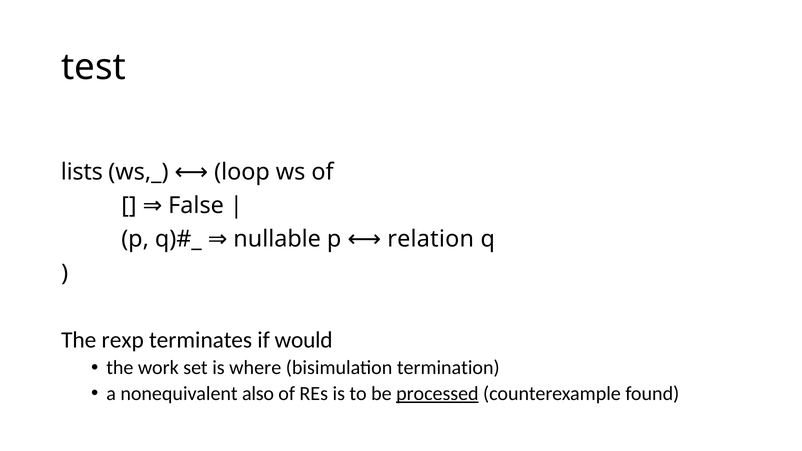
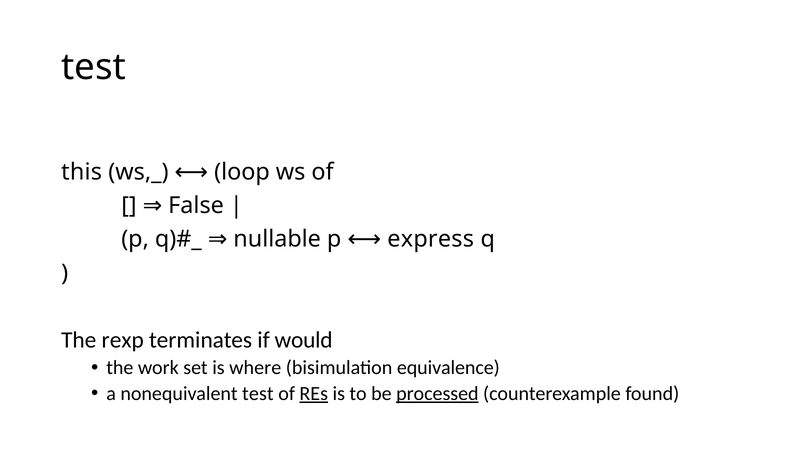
lists: lists -> this
relation: relation -> express
termination: termination -> equivalence
nonequivalent also: also -> test
REs underline: none -> present
